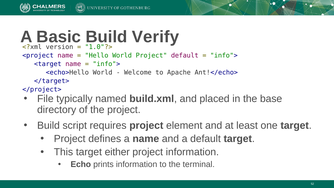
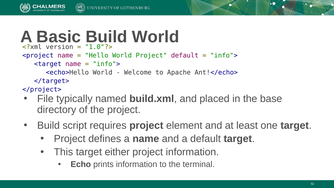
Build Verify: Verify -> World
